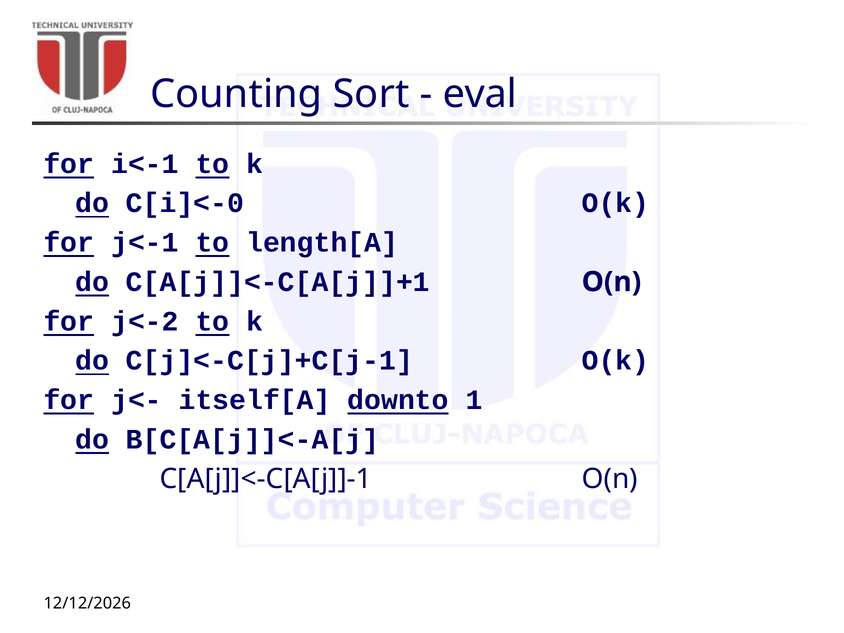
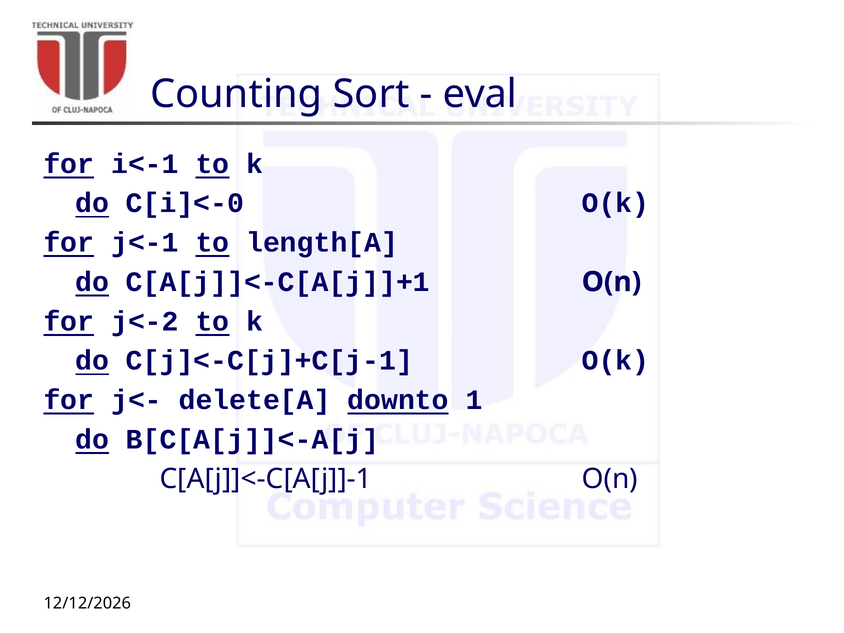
itself[A: itself[A -> delete[A
